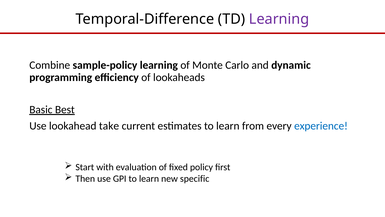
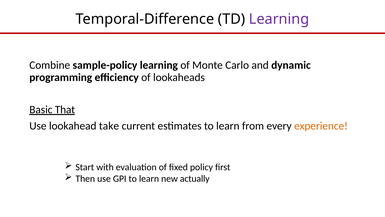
Best: Best -> That
experience colour: blue -> orange
specific: specific -> actually
